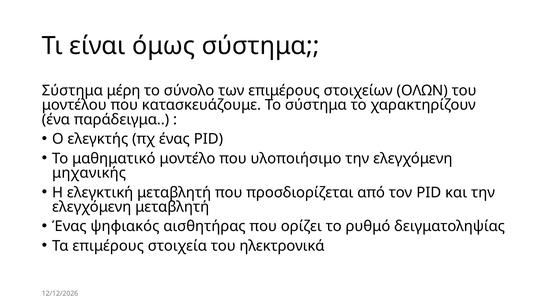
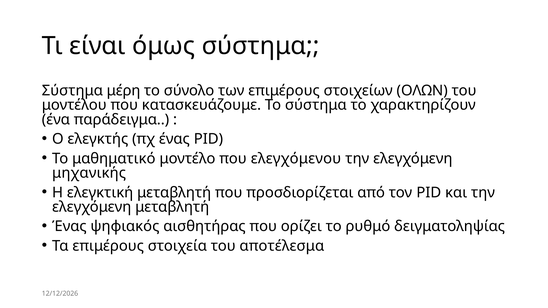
υλοποιήσιμο: υλοποιήσιμο -> ελεγχόμενου
ηλεκτρονικά: ηλεκτρονικά -> αποτέλεσμα
